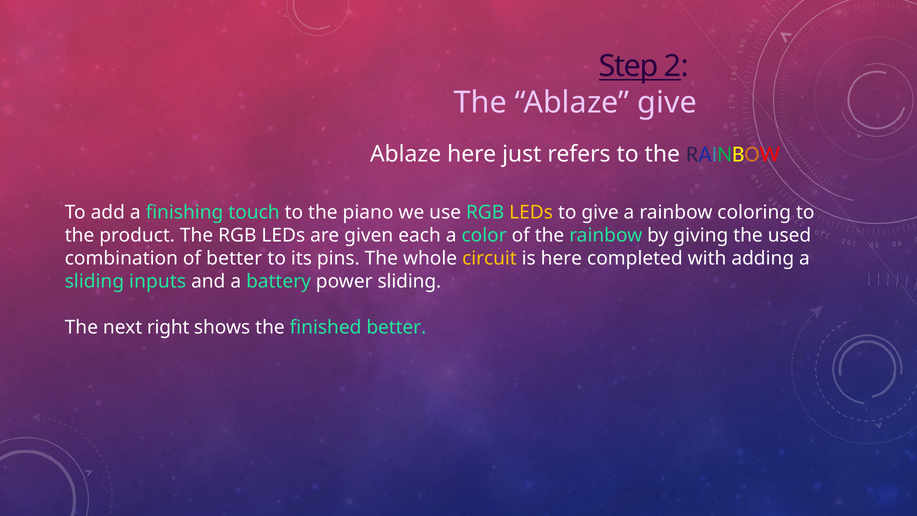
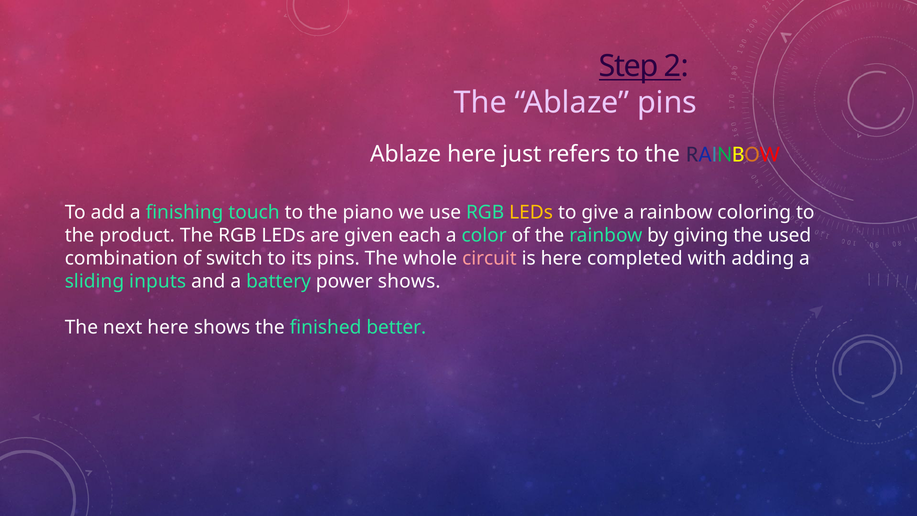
Ablaze give: give -> pins
of better: better -> switch
circuit colour: yellow -> pink
power sliding: sliding -> shows
next right: right -> here
